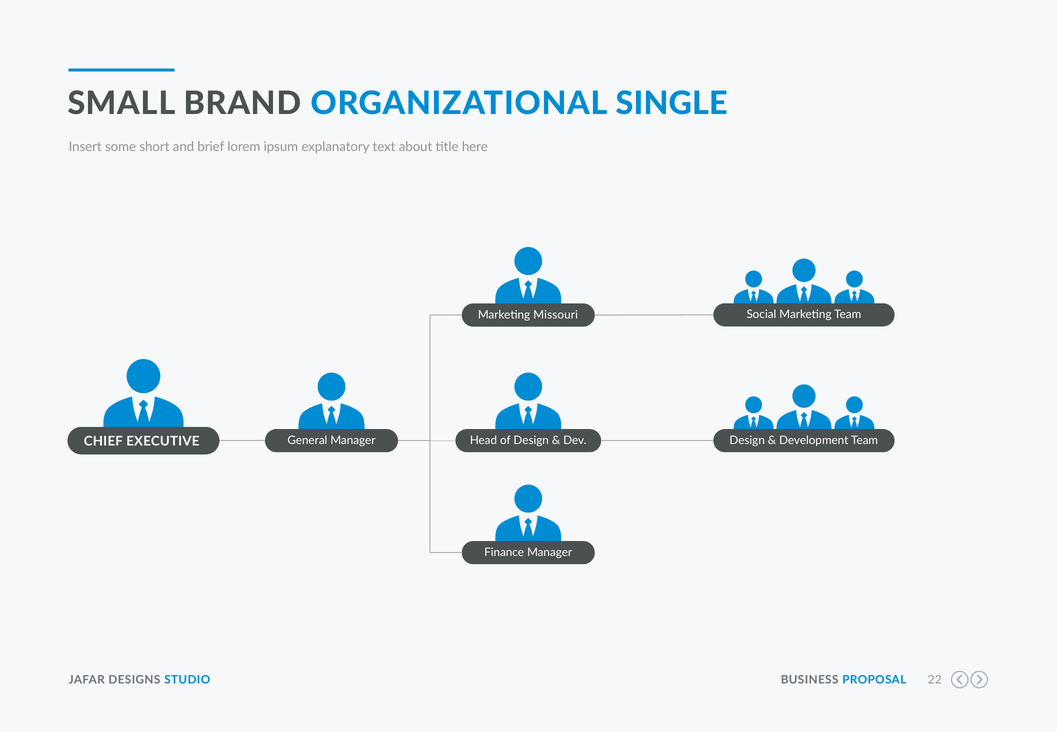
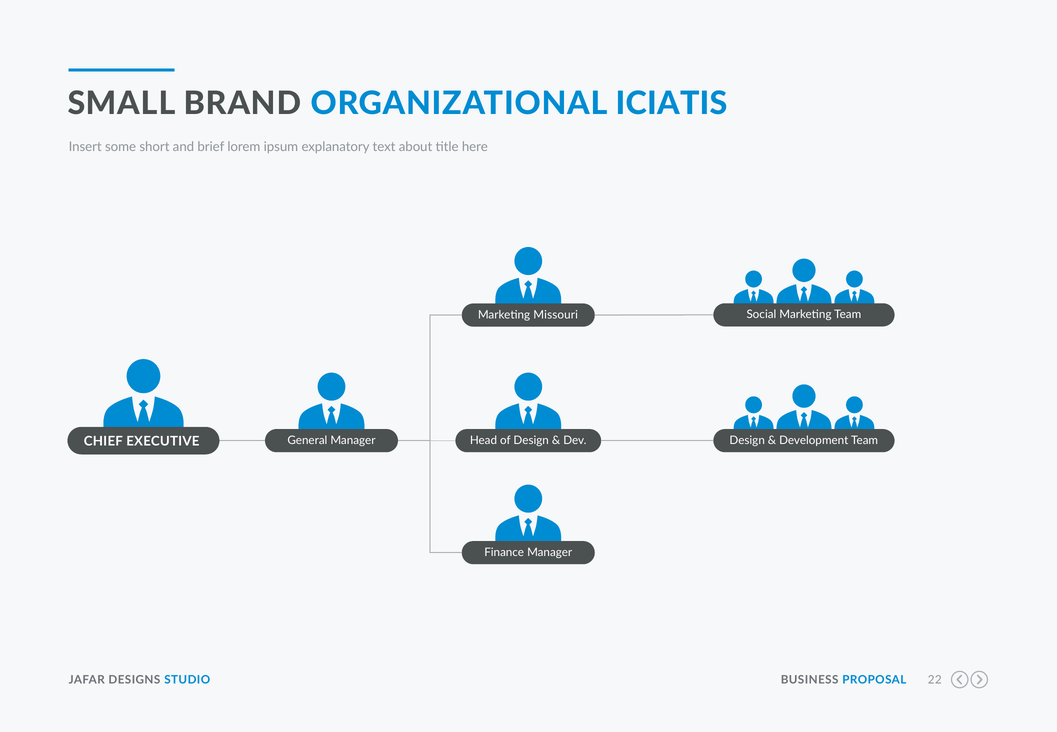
SINGLE: SINGLE -> ICIATIS
